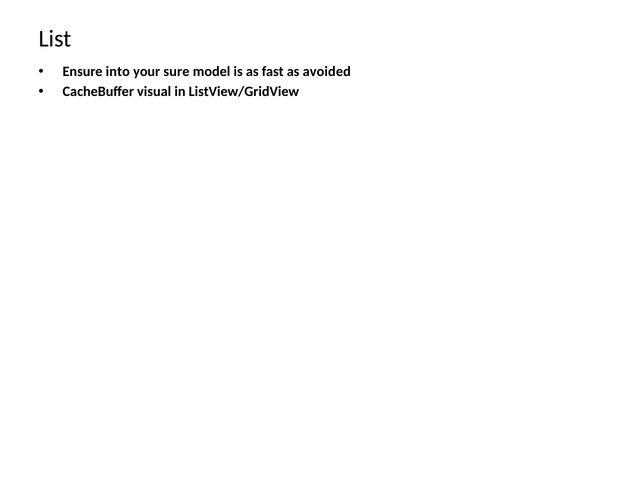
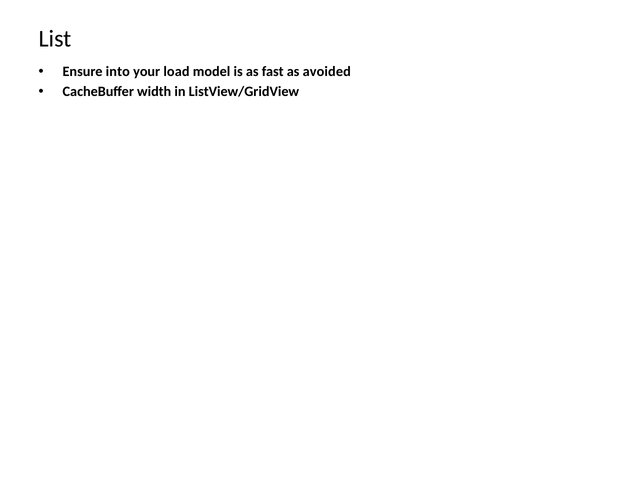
sure: sure -> load
visual: visual -> width
